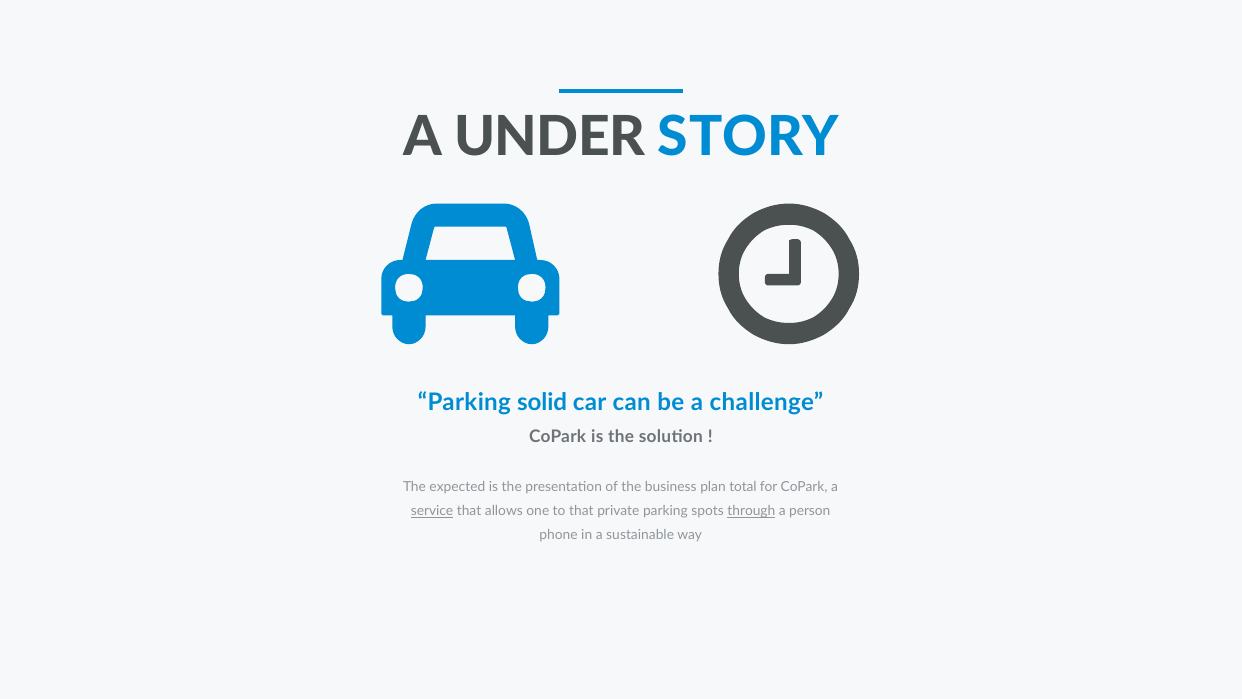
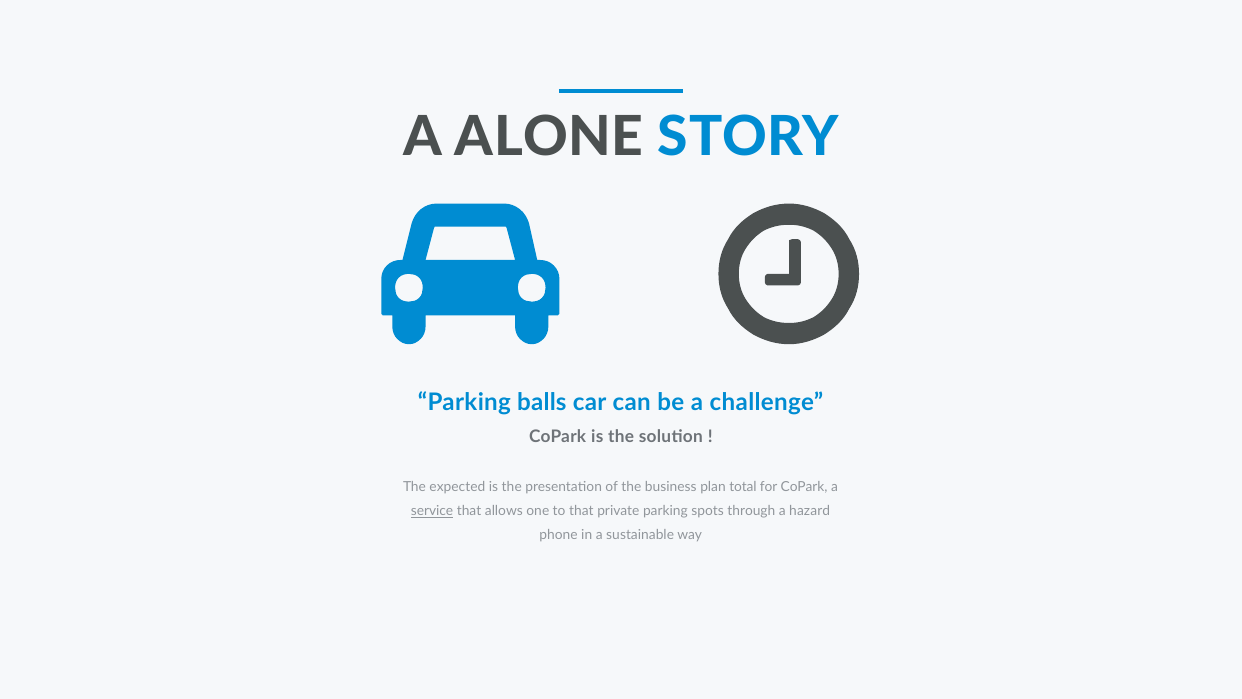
UNDER: UNDER -> ALONE
solid: solid -> balls
through underline: present -> none
person: person -> hazard
